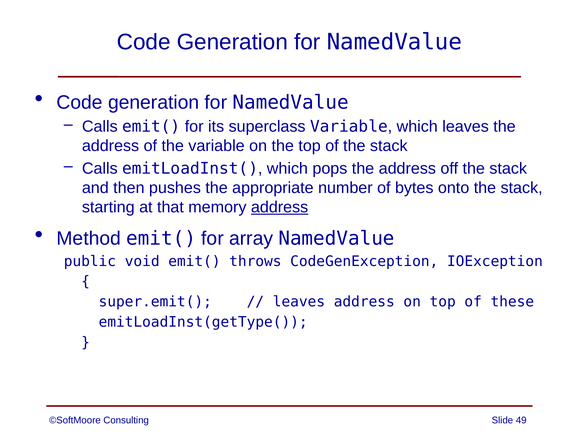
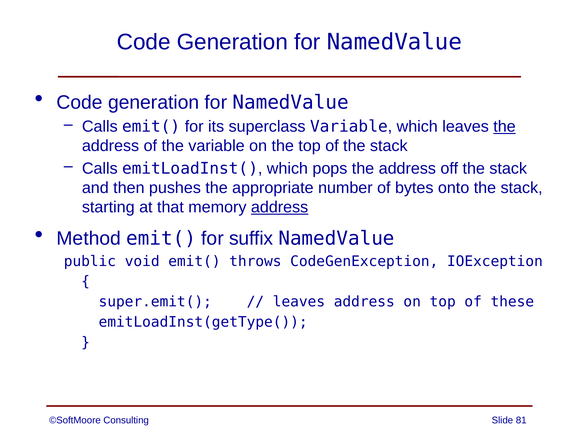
the at (504, 126) underline: none -> present
array: array -> suffix
49: 49 -> 81
